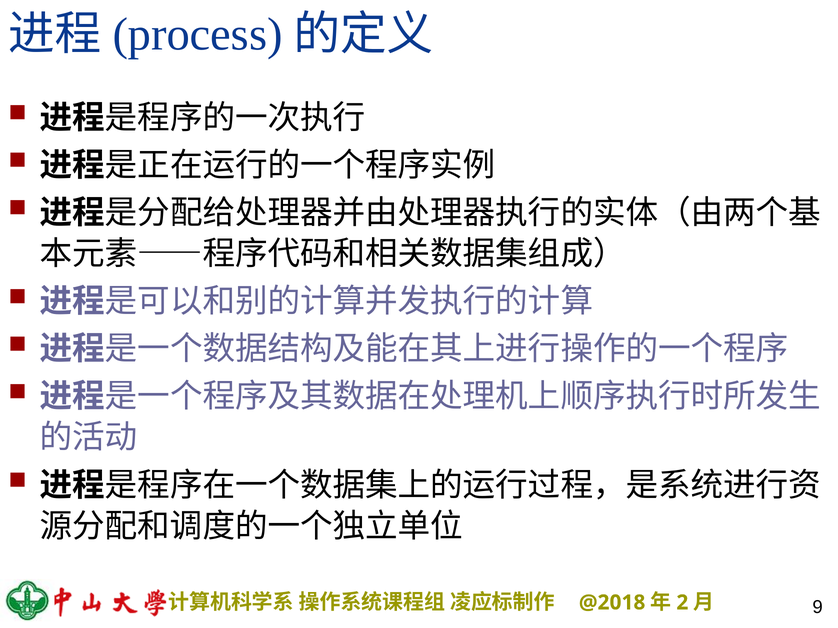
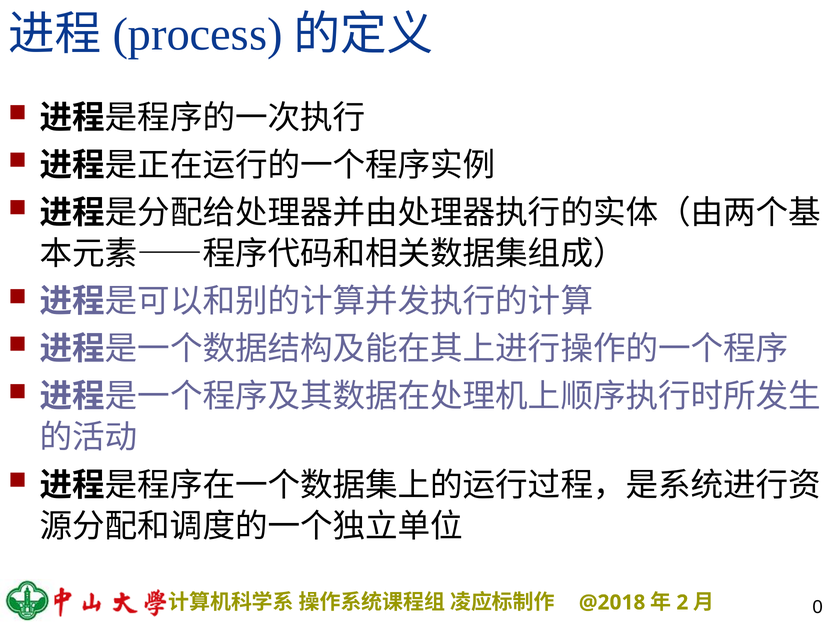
9: 9 -> 0
